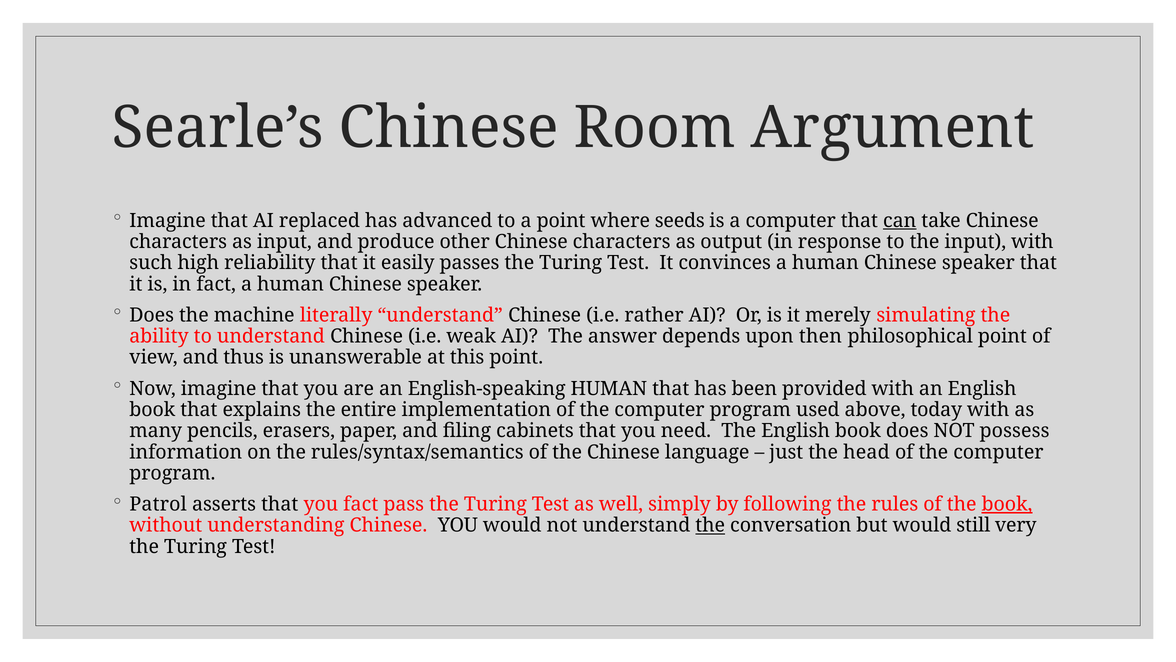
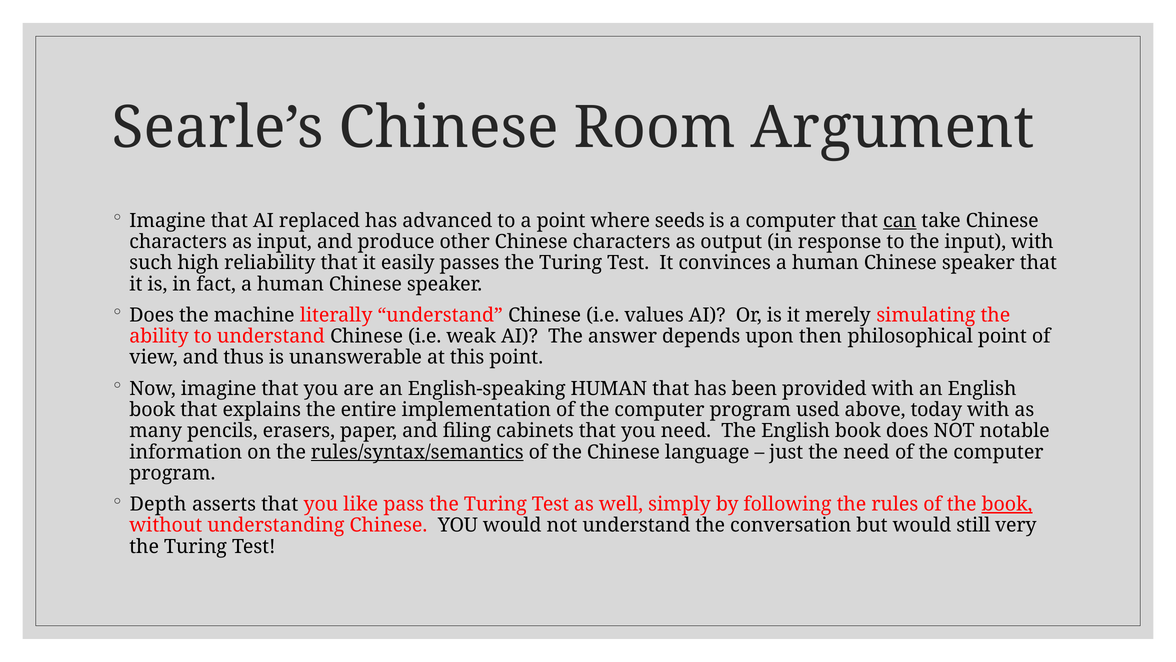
rather: rather -> values
possess: possess -> notable
rules/syntax/semantics underline: none -> present
the head: head -> need
Patrol: Patrol -> Depth
you fact: fact -> like
the at (710, 525) underline: present -> none
